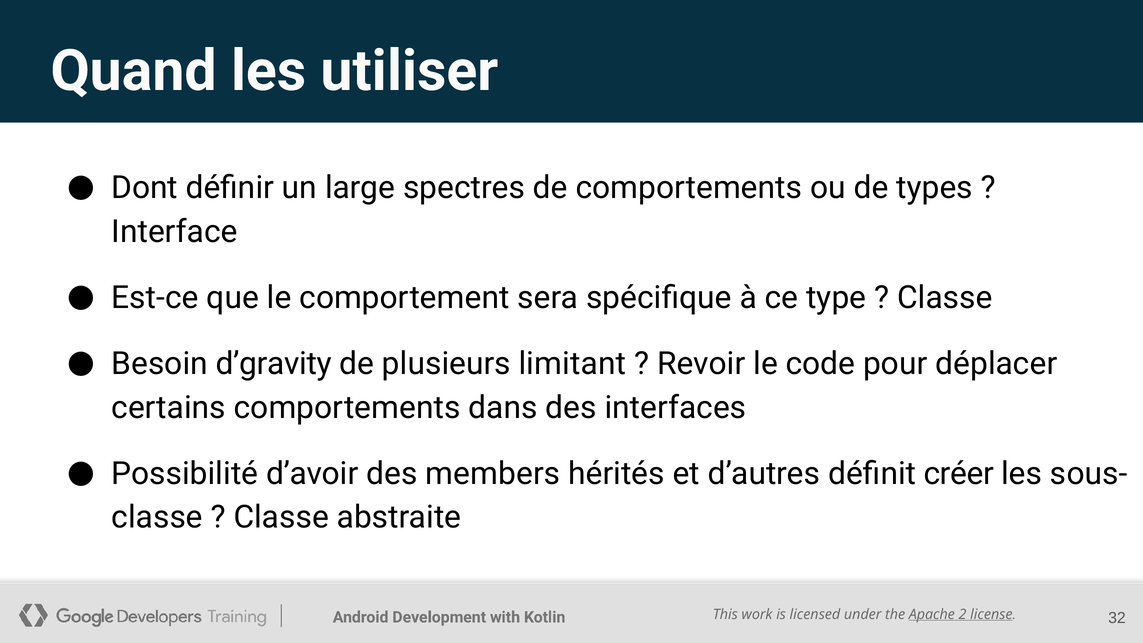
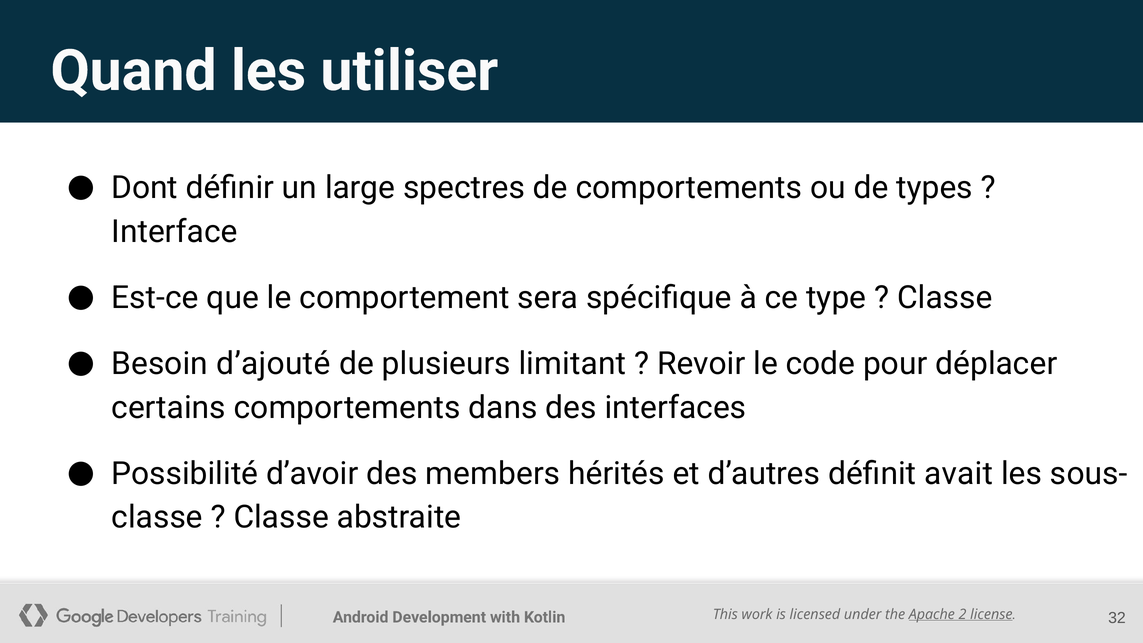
d’gravity: d’gravity -> d’ajouté
créer: créer -> avait
